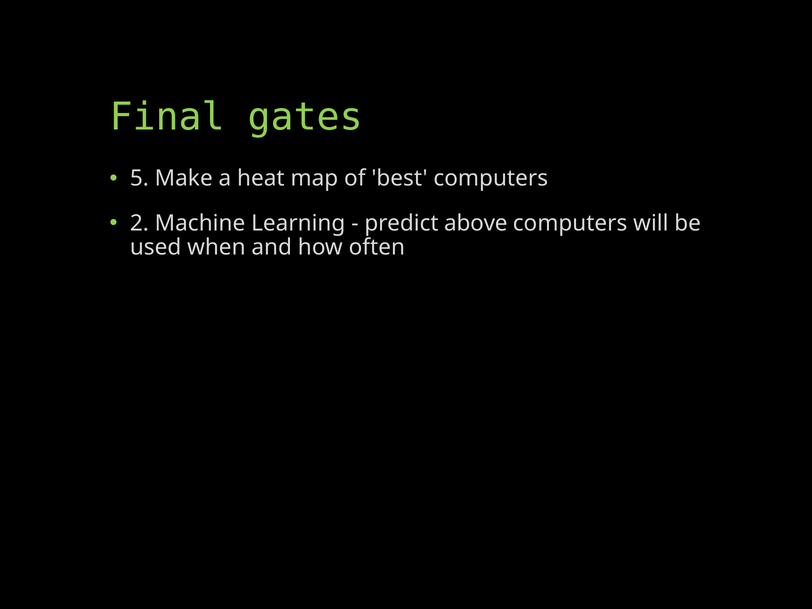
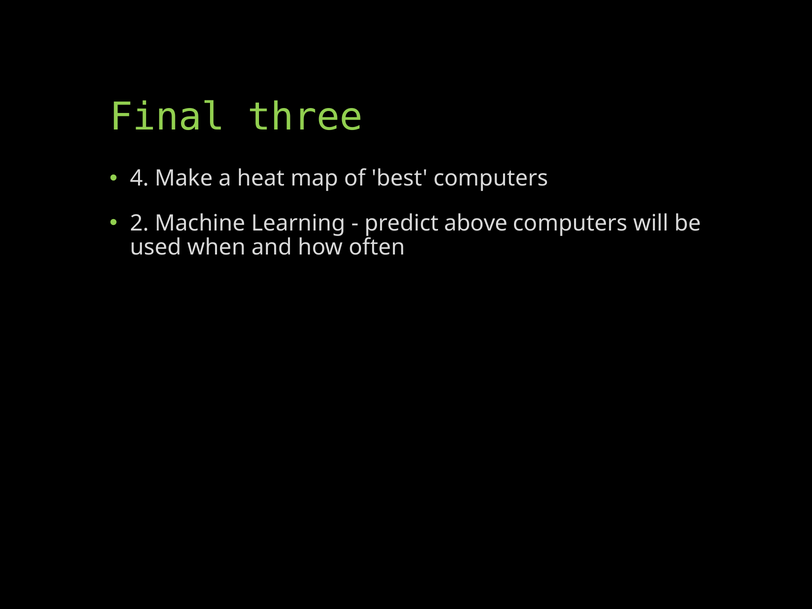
gates: gates -> three
5: 5 -> 4
